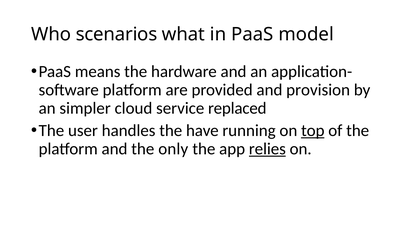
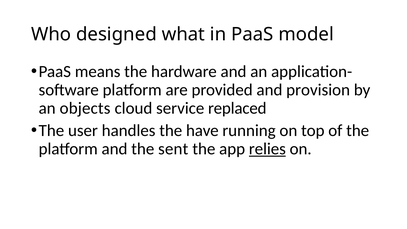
scenarios: scenarios -> designed
simpler: simpler -> objects
top underline: present -> none
only: only -> sent
